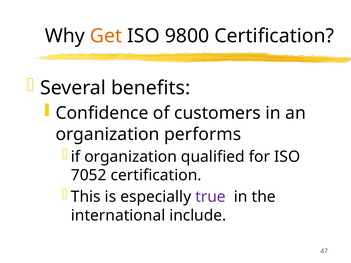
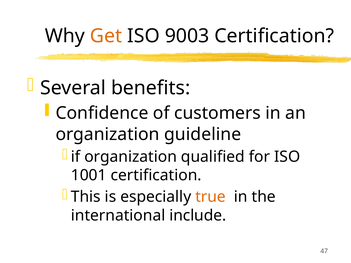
9800: 9800 -> 9003
performs: performs -> guideline
7052: 7052 -> 1001
true colour: purple -> orange
